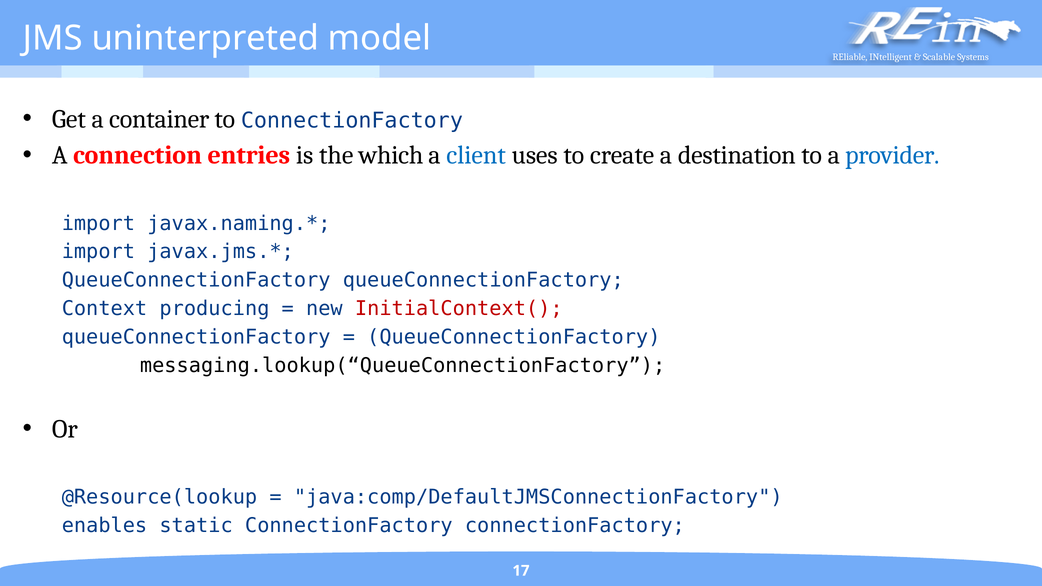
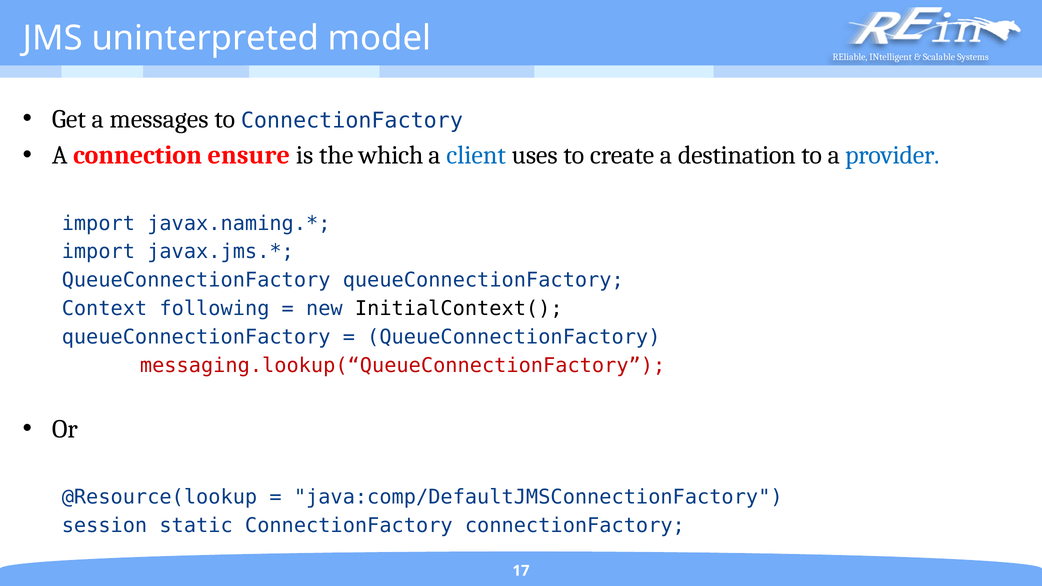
container: container -> messages
entries: entries -> ensure
producing: producing -> following
InitialContext( colour: red -> black
messaging.lookup(“QueueConnectionFactory colour: black -> red
enables: enables -> session
